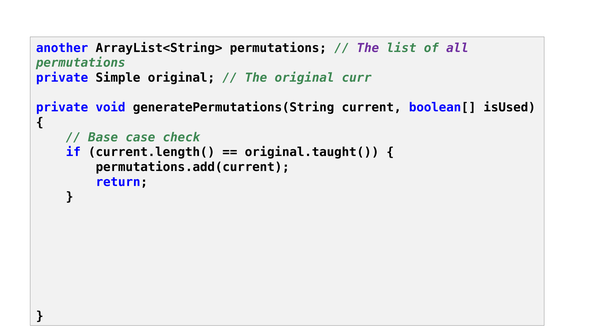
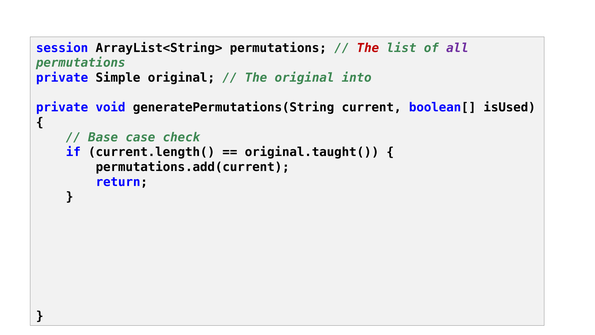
another: another -> session
The at (368, 48) colour: purple -> red
curr: curr -> into
